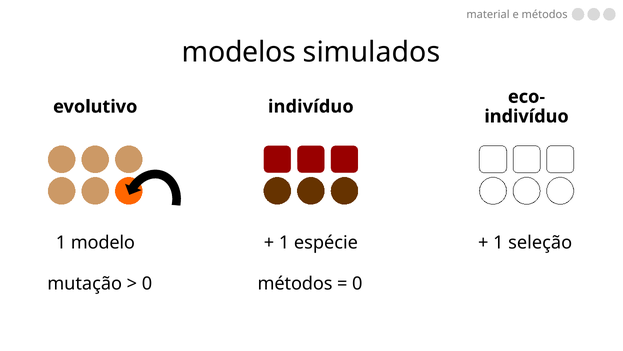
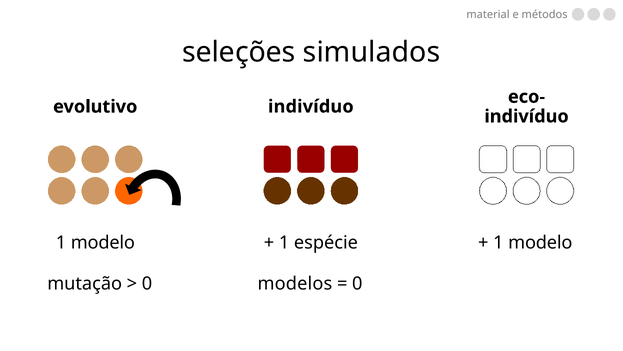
modelos: modelos -> seleções
seleção at (540, 242): seleção -> modelo
0 métodos: métodos -> modelos
